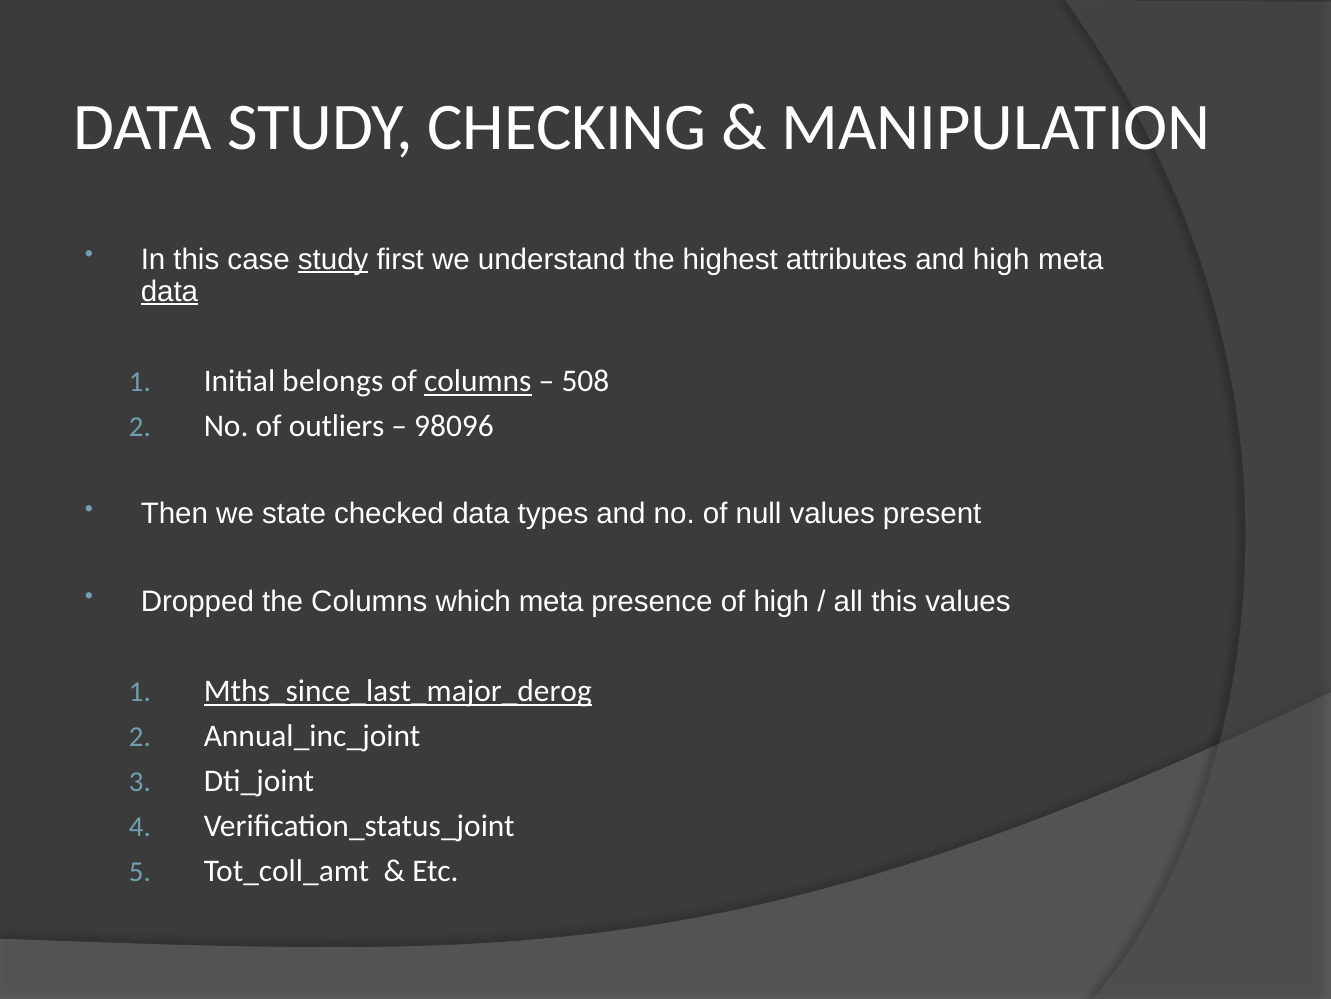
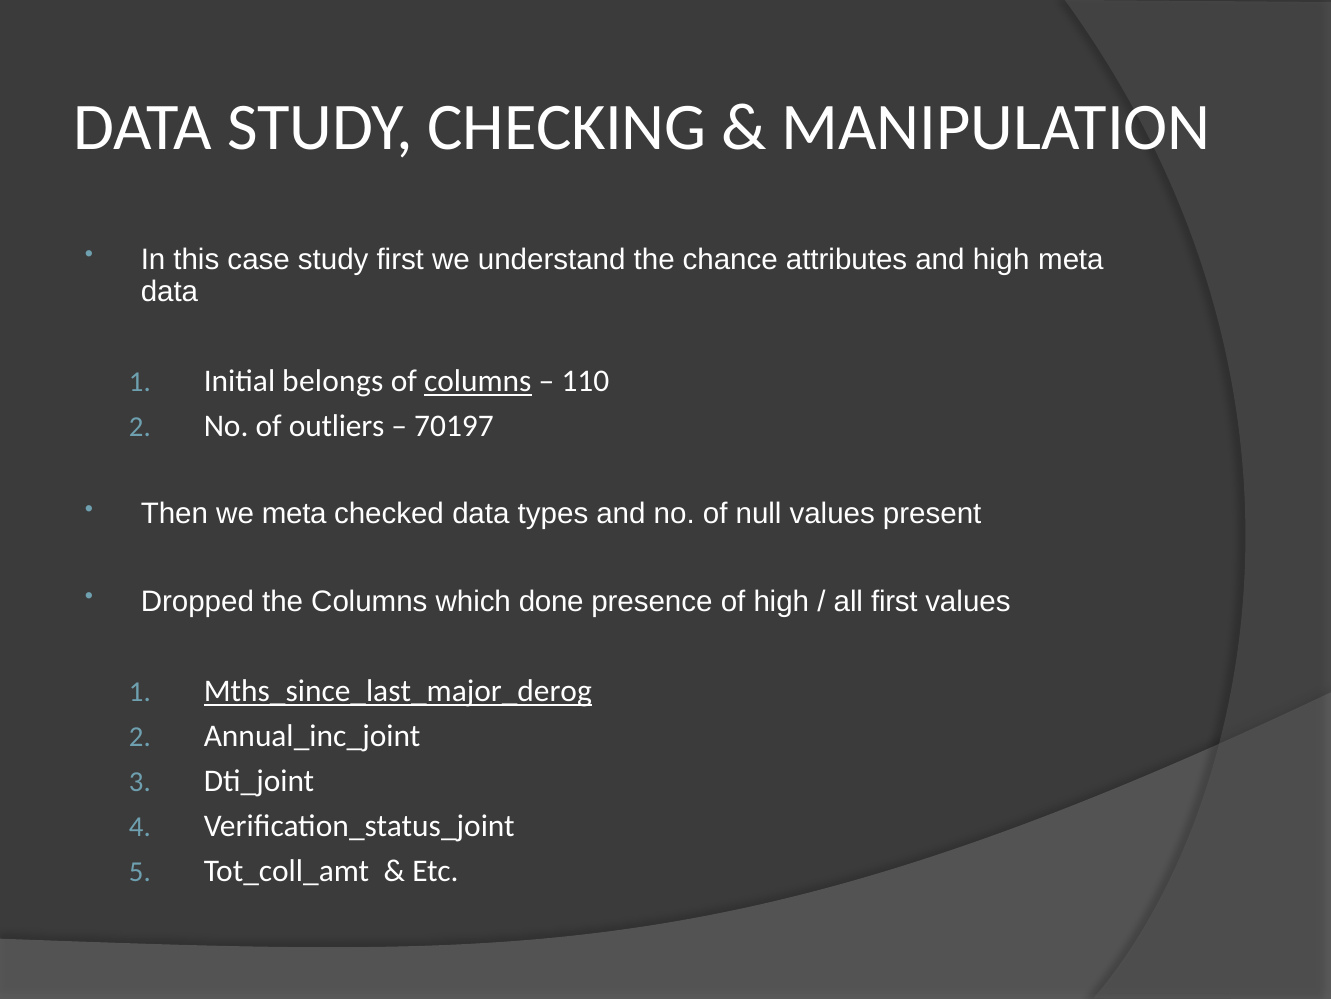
study at (333, 259) underline: present -> none
highest: highest -> chance
data at (169, 291) underline: present -> none
508: 508 -> 110
98096: 98096 -> 70197
we state: state -> meta
which meta: meta -> done
all this: this -> first
